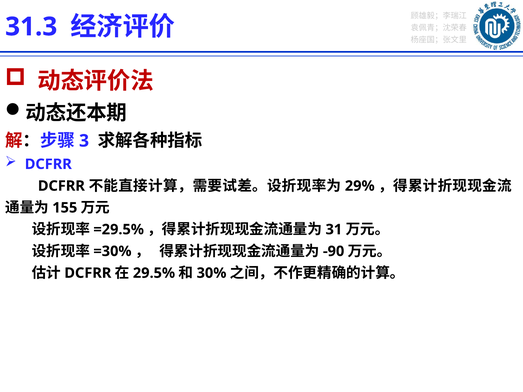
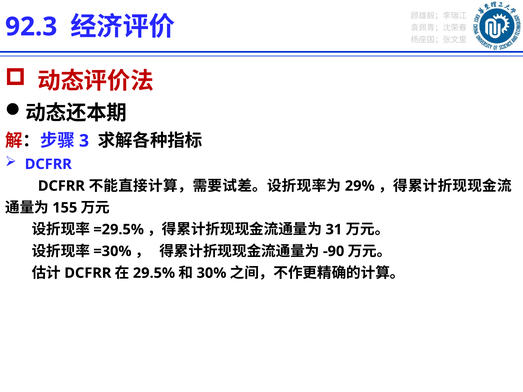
31.3: 31.3 -> 92.3
